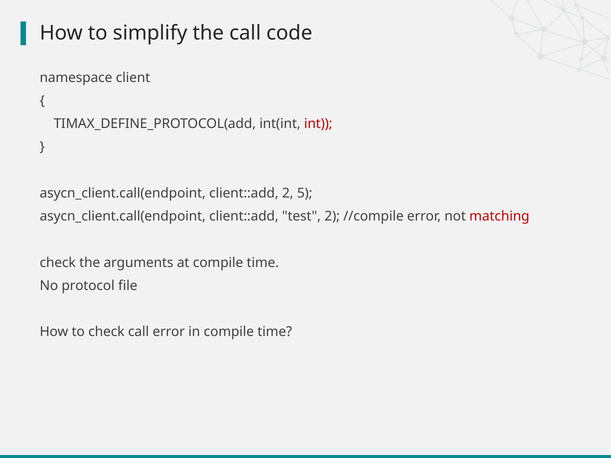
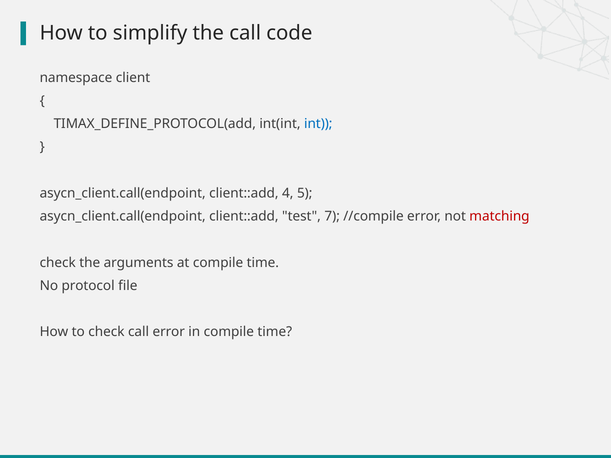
int colour: red -> blue
client::add 2: 2 -> 4
test 2: 2 -> 7
